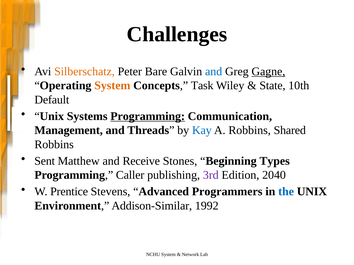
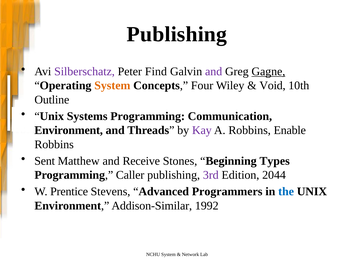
Challenges at (177, 34): Challenges -> Publishing
Silberschatz colour: orange -> purple
Bare: Bare -> Find
and at (214, 72) colour: blue -> purple
Task: Task -> Four
State: State -> Void
Default: Default -> Outline
Programming at (148, 116) underline: present -> none
Management at (69, 131): Management -> Environment
Kay colour: blue -> purple
Shared: Shared -> Enable
2040: 2040 -> 2044
